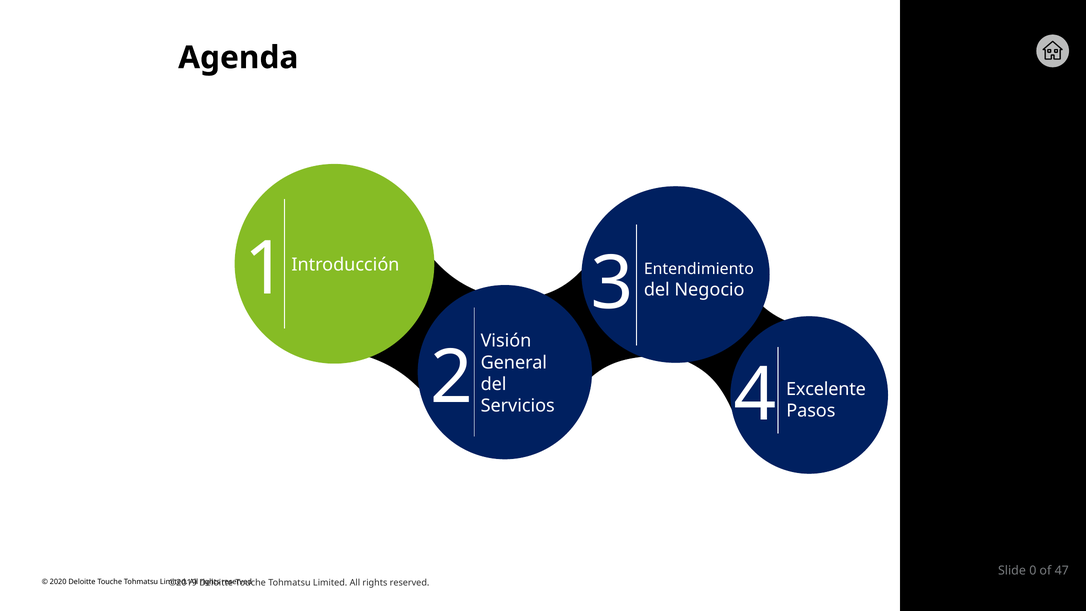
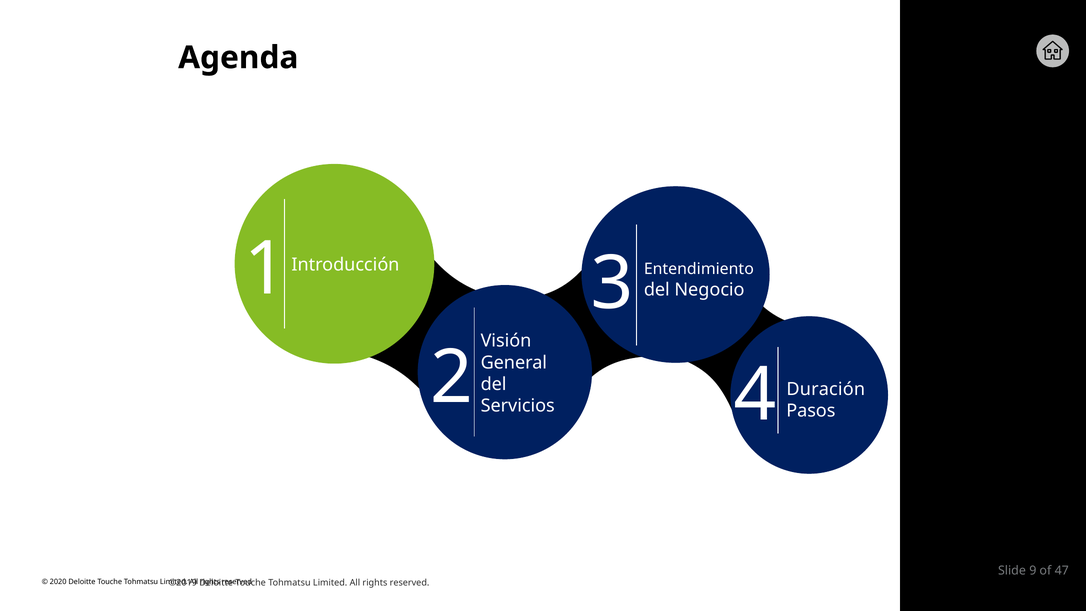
Excelente: Excelente -> Duración
0: 0 -> 9
